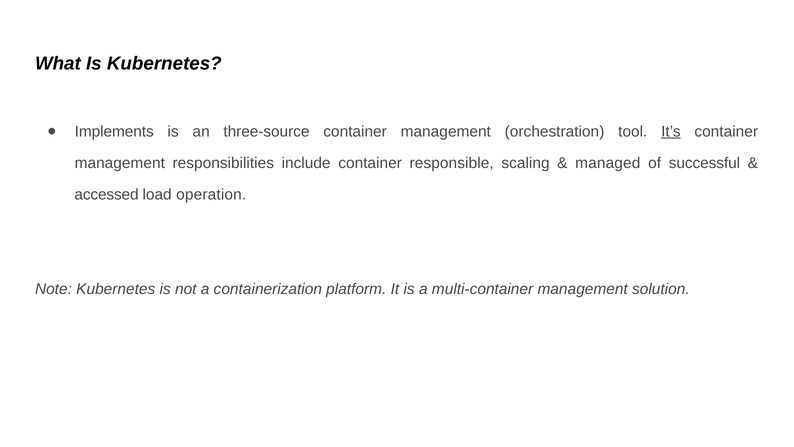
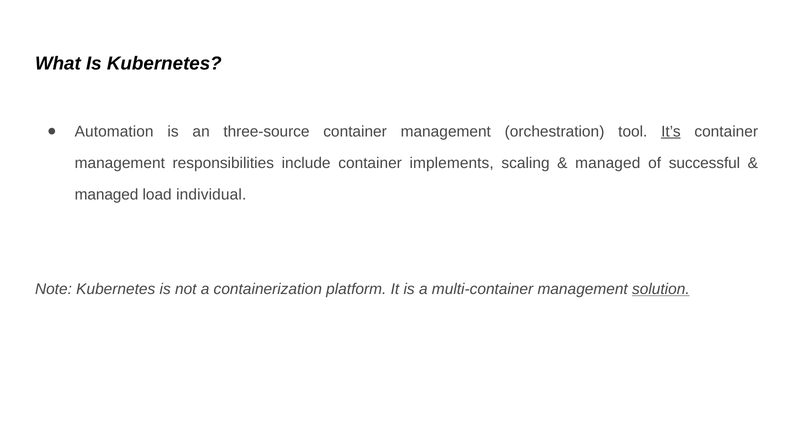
Implements: Implements -> Automation
responsible: responsible -> implements
accessed at (107, 194): accessed -> managed
operation: operation -> individual
solution underline: none -> present
